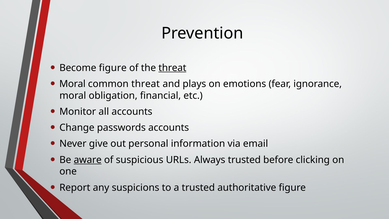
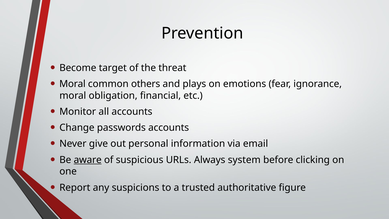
Become figure: figure -> target
threat at (172, 68) underline: present -> none
common threat: threat -> others
Always trusted: trusted -> system
